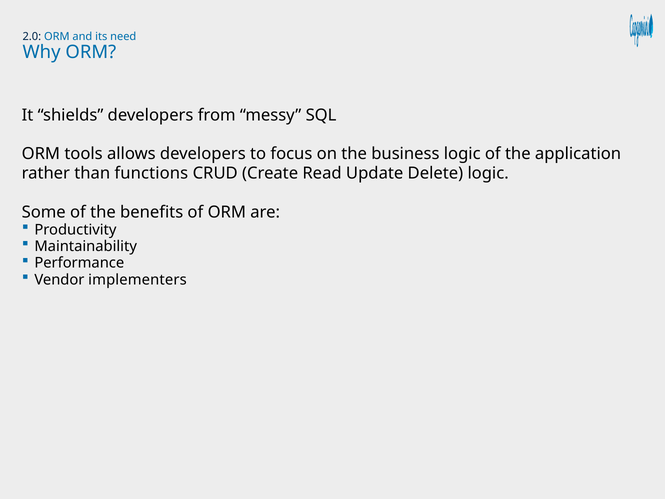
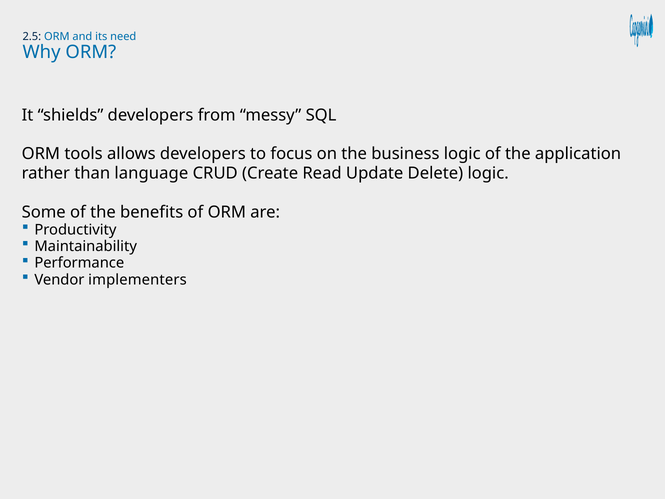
2.0: 2.0 -> 2.5
functions: functions -> language
